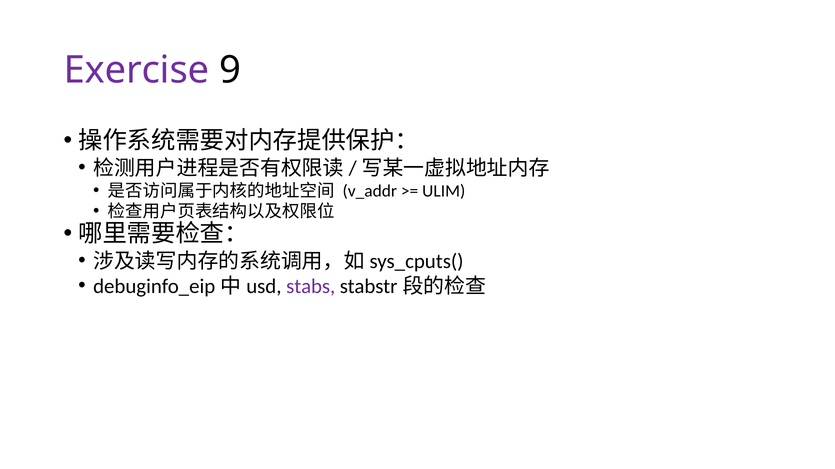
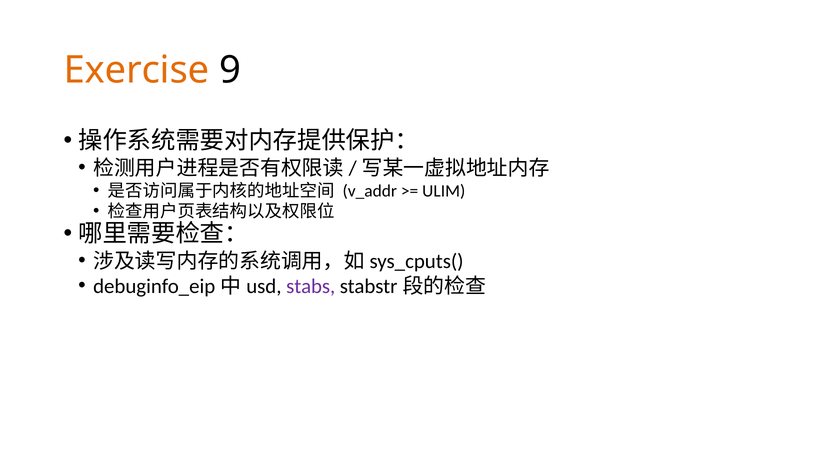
Exercise colour: purple -> orange
